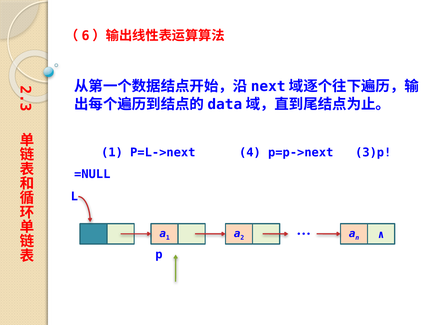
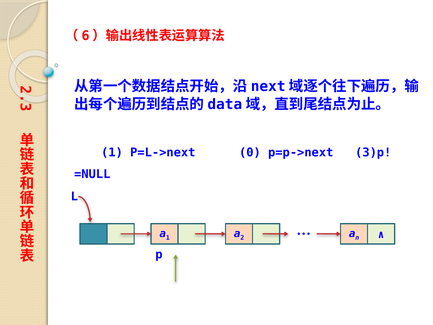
4: 4 -> 0
